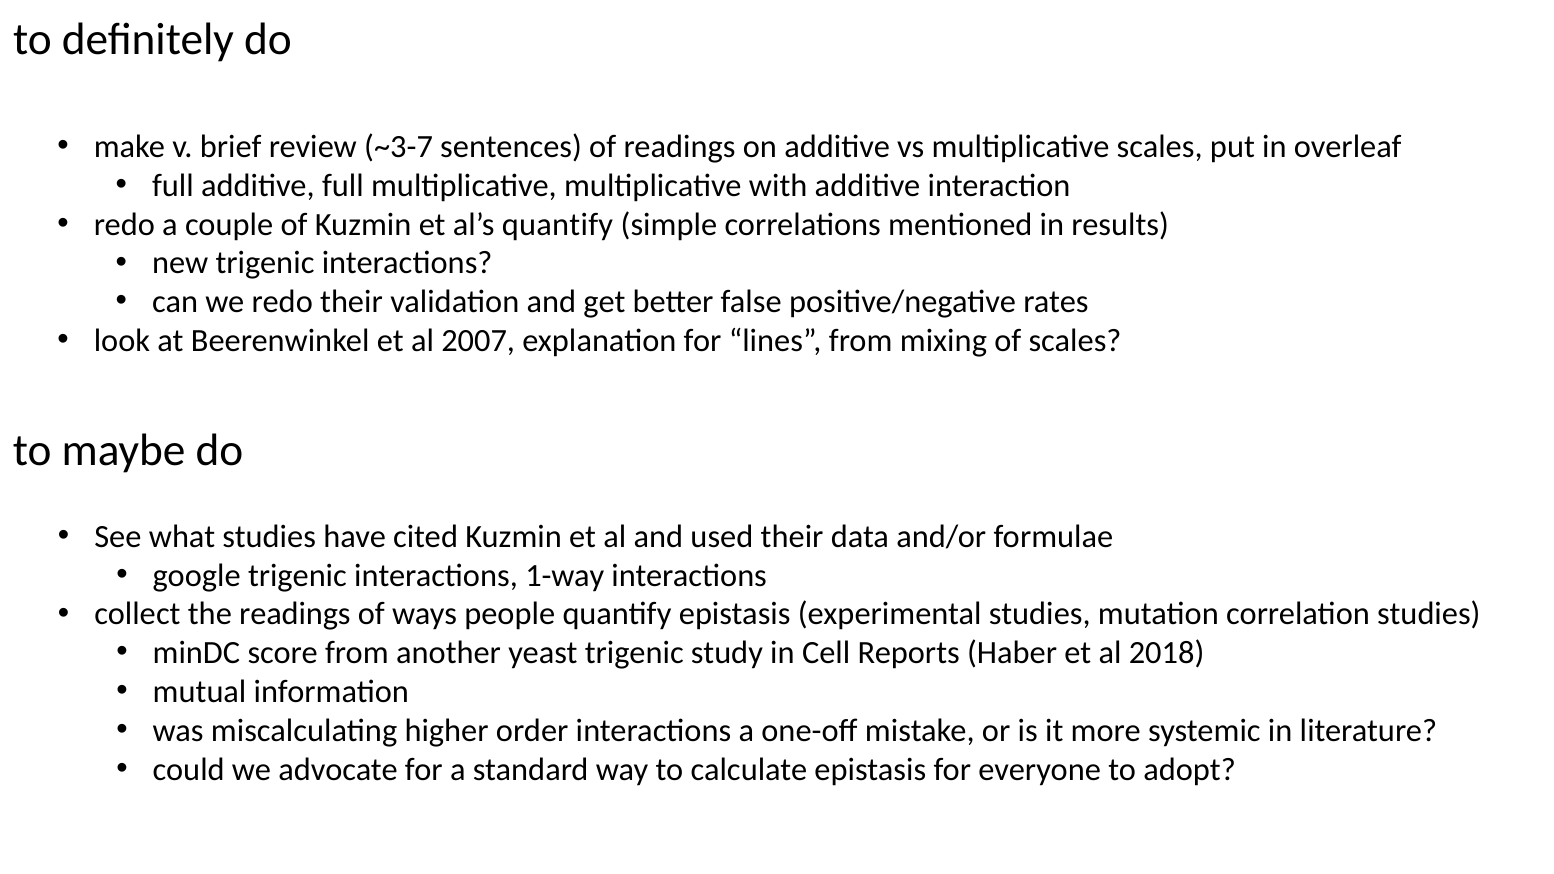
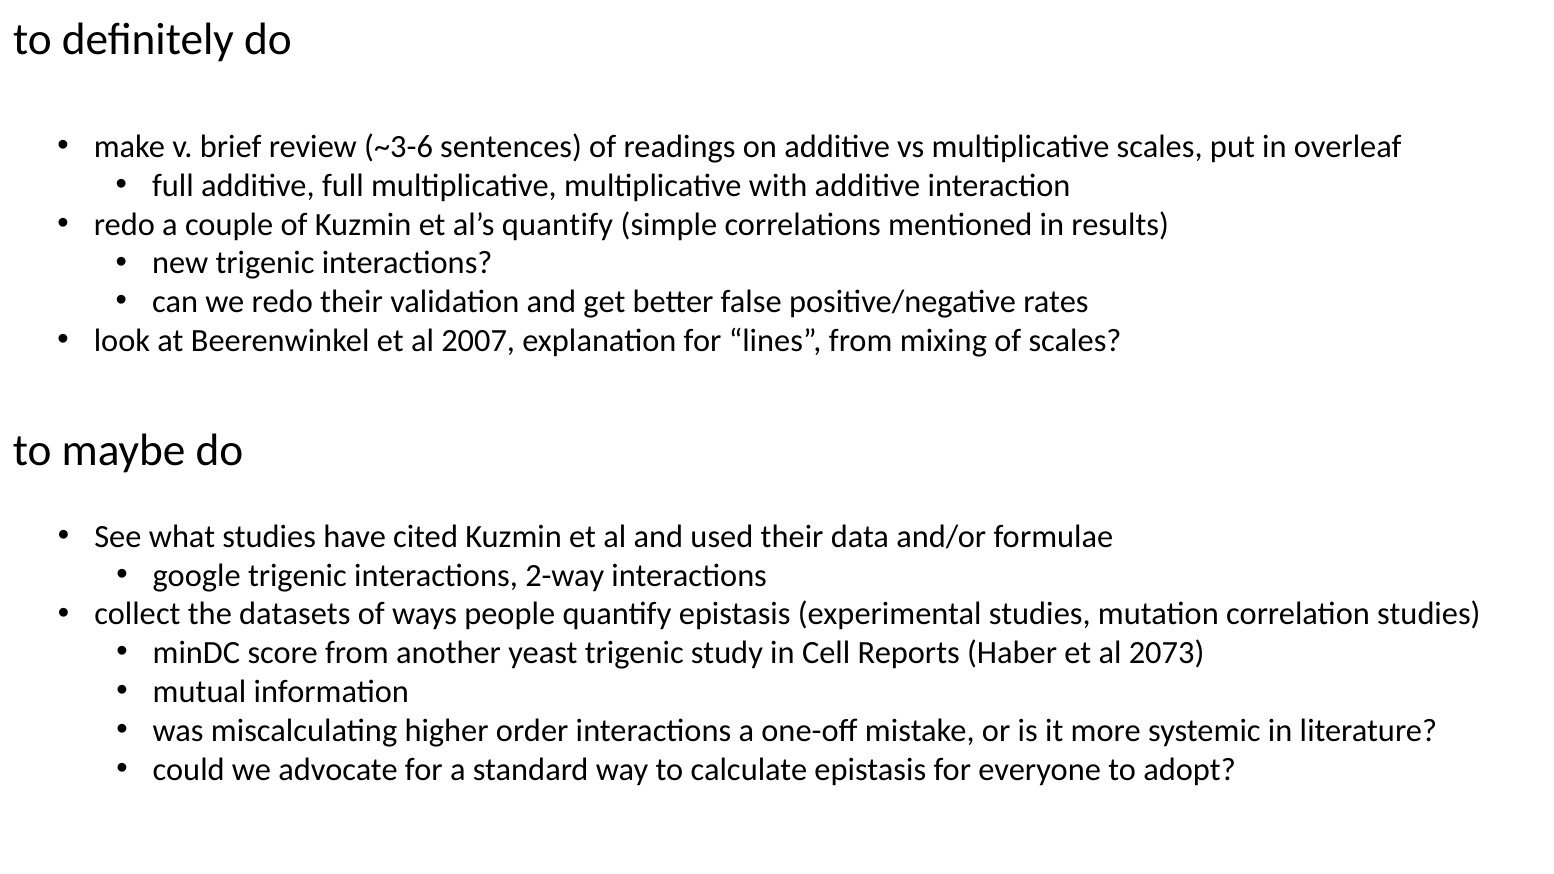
~3-7: ~3-7 -> ~3-6
1-way: 1-way -> 2-way
the readings: readings -> datasets
2018: 2018 -> 2073
